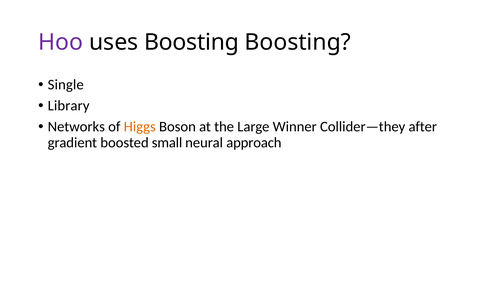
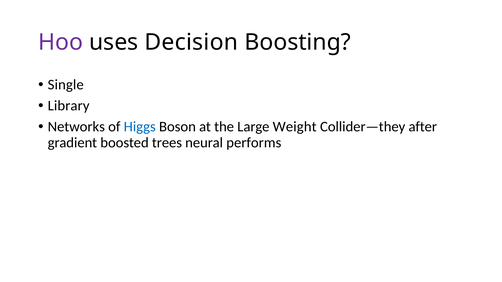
uses Boosting: Boosting -> Decision
Higgs colour: orange -> blue
Winner: Winner -> Weight
small: small -> trees
approach: approach -> performs
